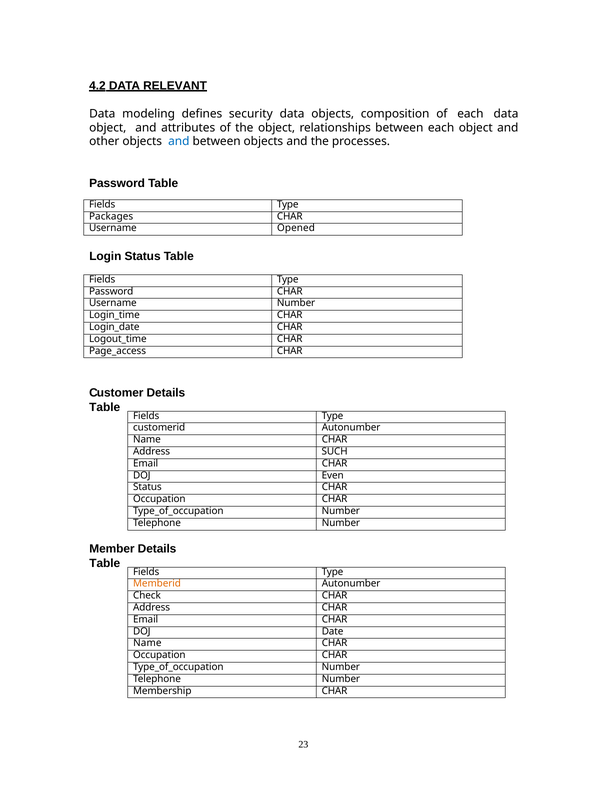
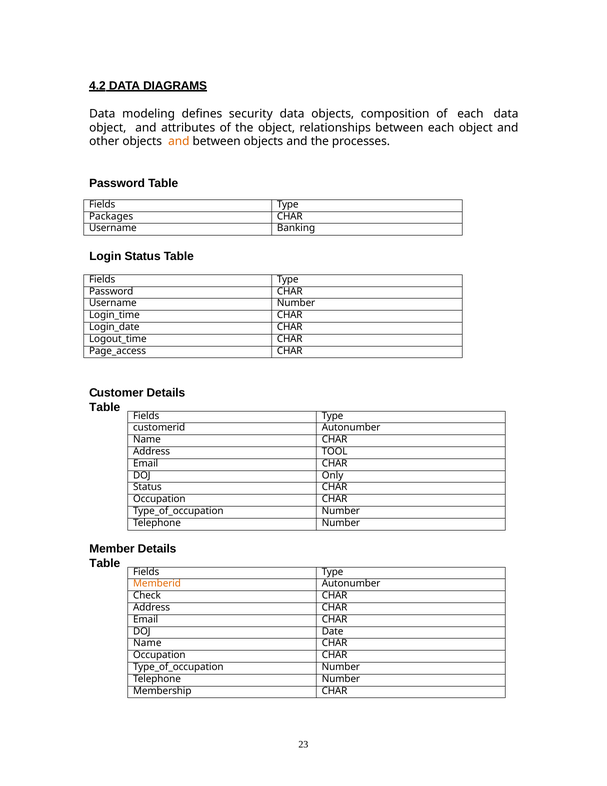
RELEVANT: RELEVANT -> DIAGRAMS
and at (179, 141) colour: blue -> orange
Opened: Opened -> Banking
SUCH: SUCH -> TOOL
Even: Even -> Only
